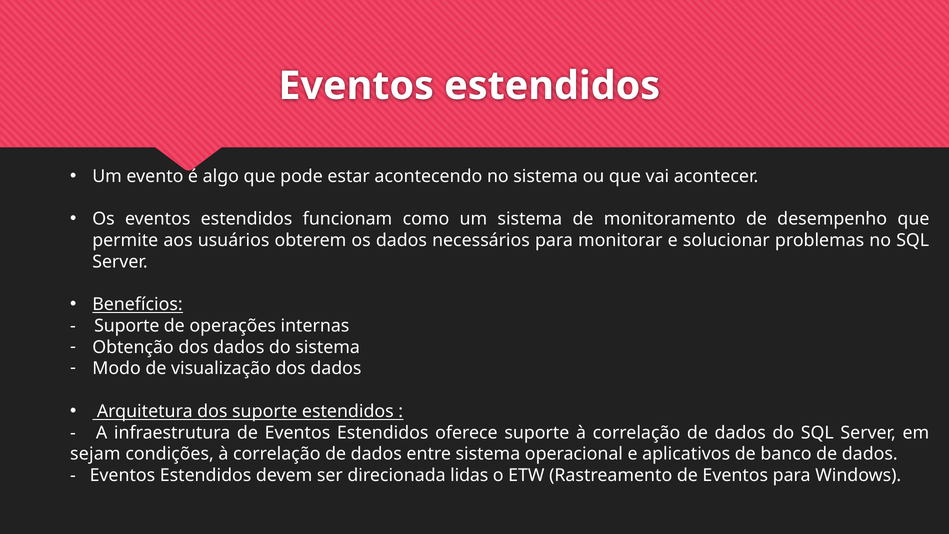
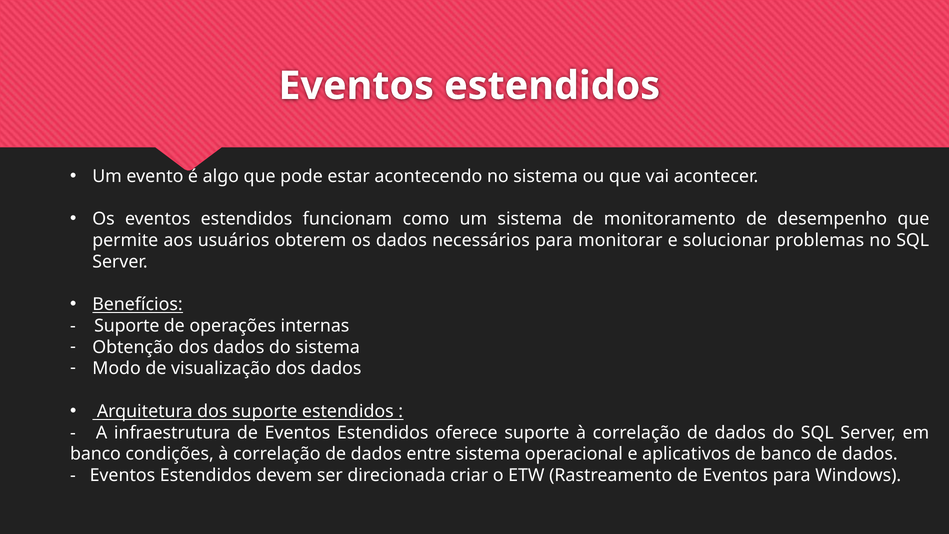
sejam at (95, 454): sejam -> banco
lidas: lidas -> criar
